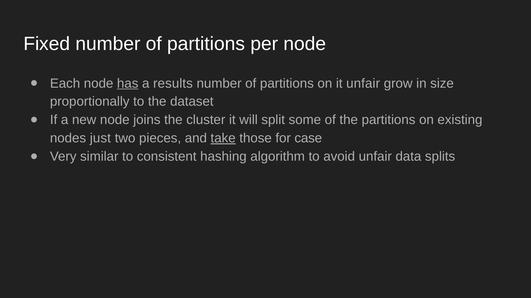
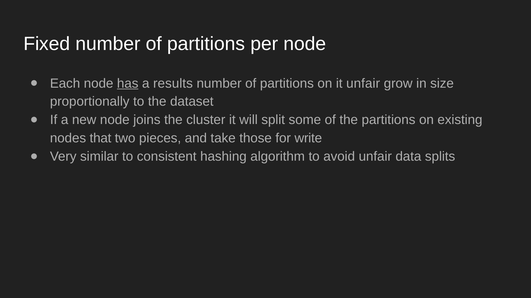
just: just -> that
take underline: present -> none
case: case -> write
